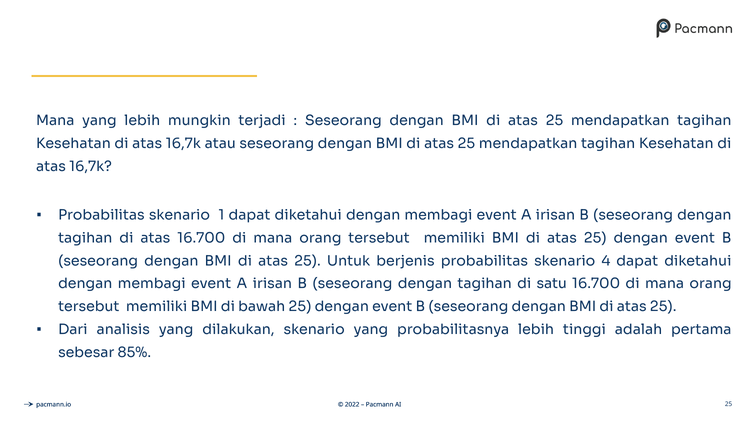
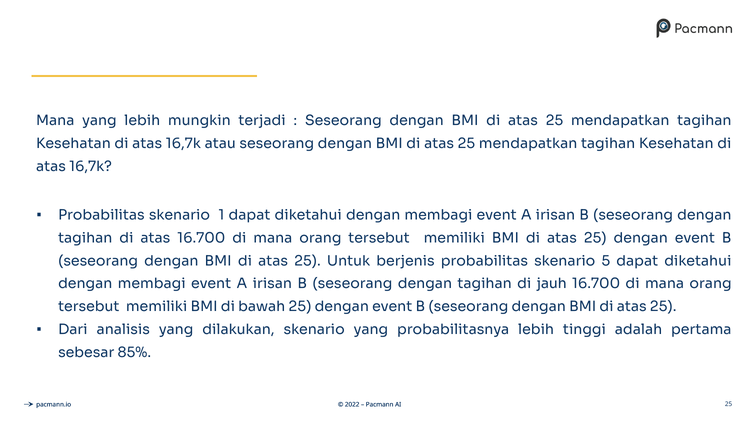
4: 4 -> 5
satu: satu -> jauh
